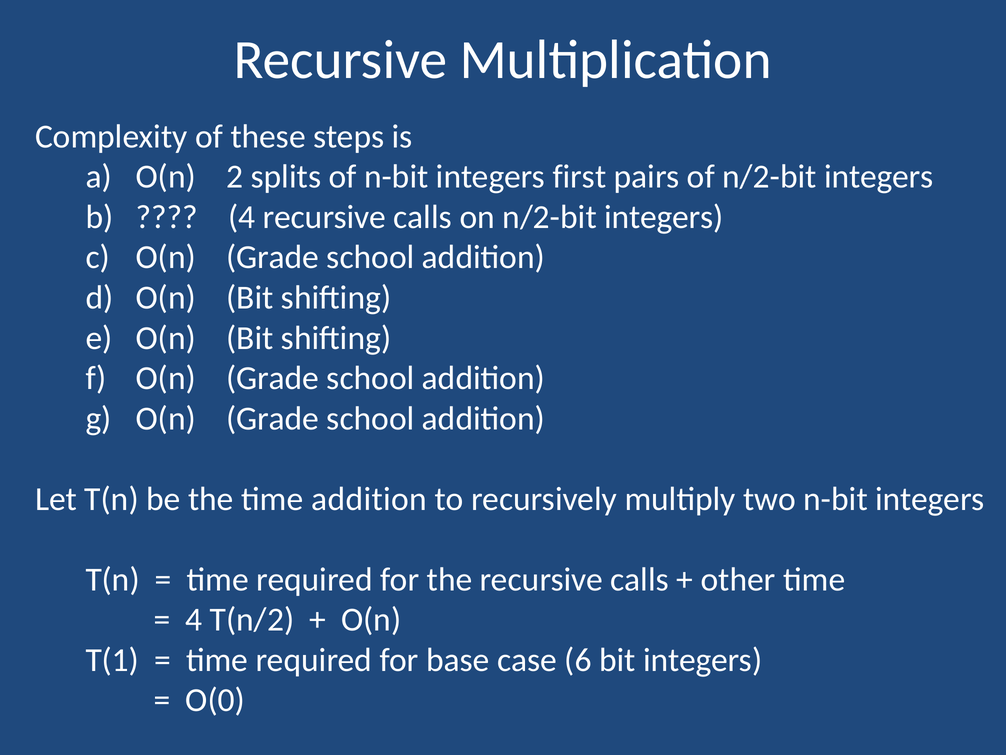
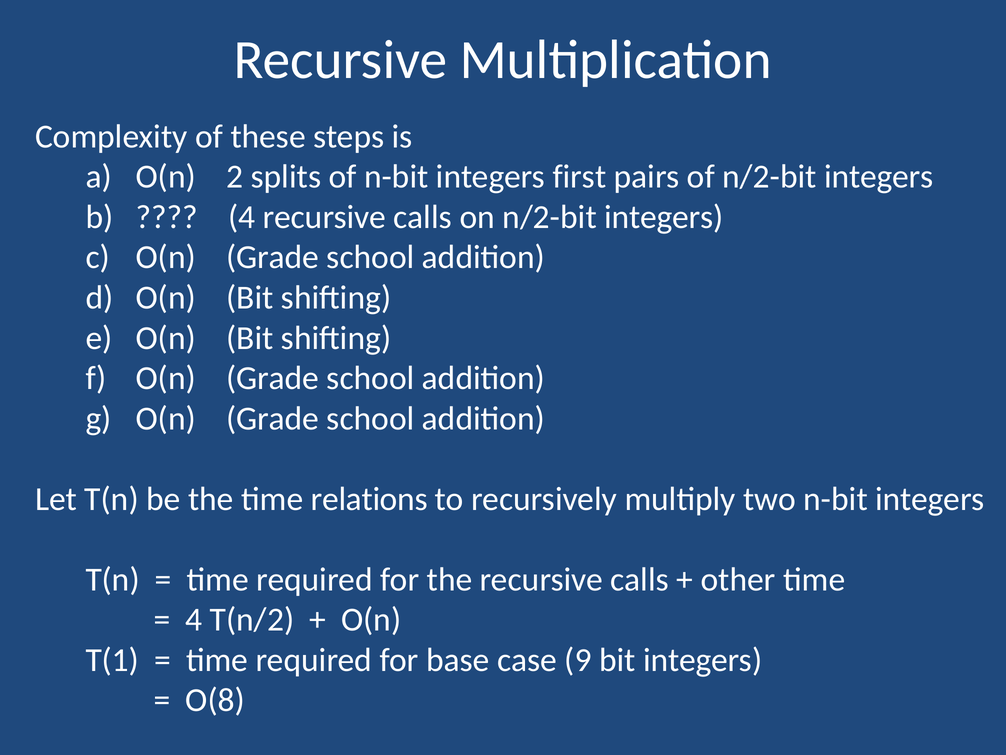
time addition: addition -> relations
6: 6 -> 9
O(0: O(0 -> O(8
